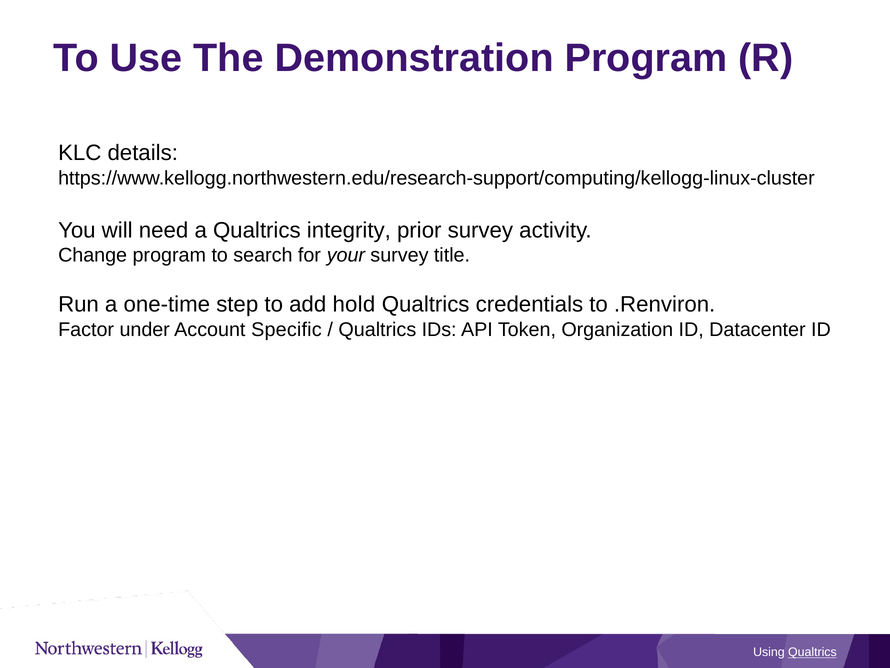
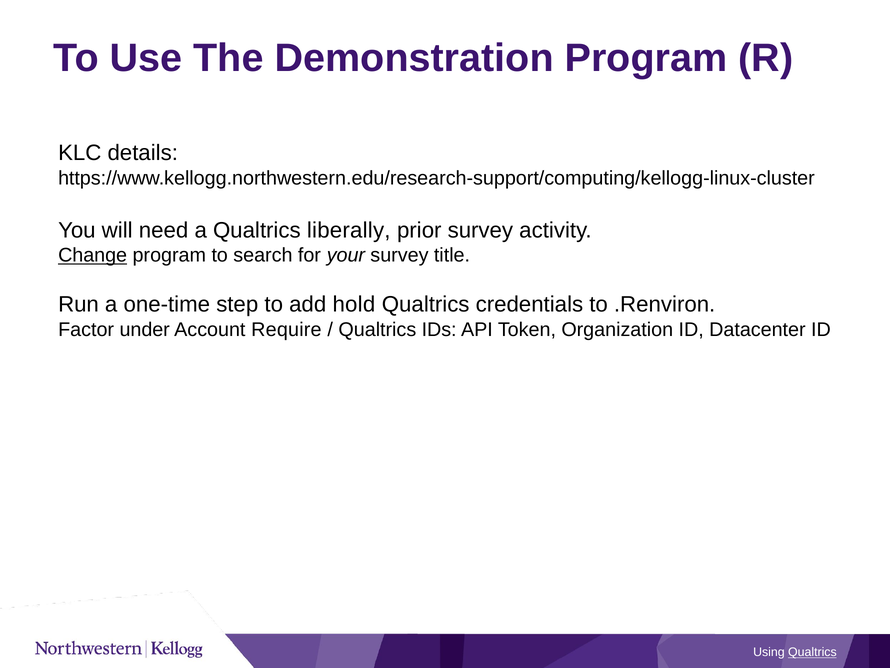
integrity: integrity -> liberally
Change underline: none -> present
Specific: Specific -> Require
